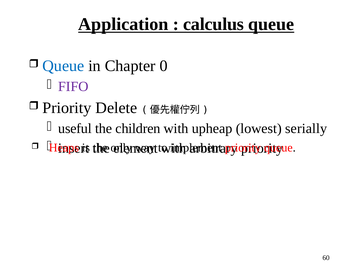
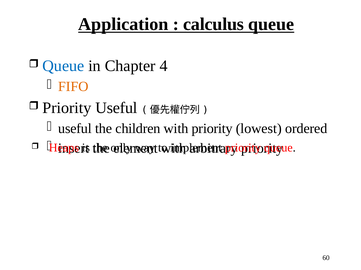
0: 0 -> 4
FIFO colour: purple -> orange
Priority Delete: Delete -> Useful
with upheap: upheap -> priority
serially: serially -> ordered
